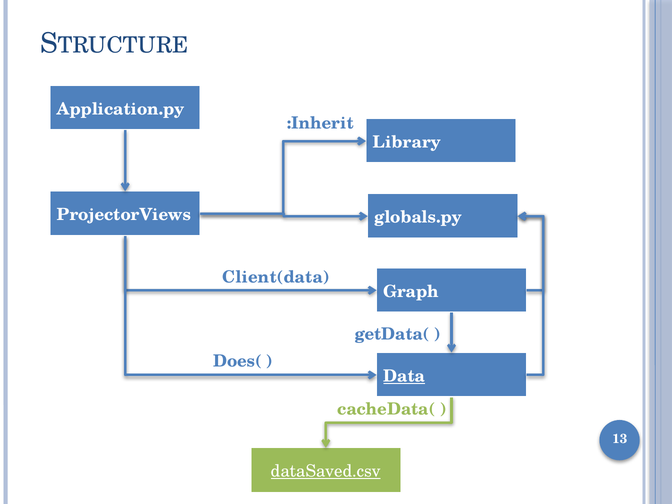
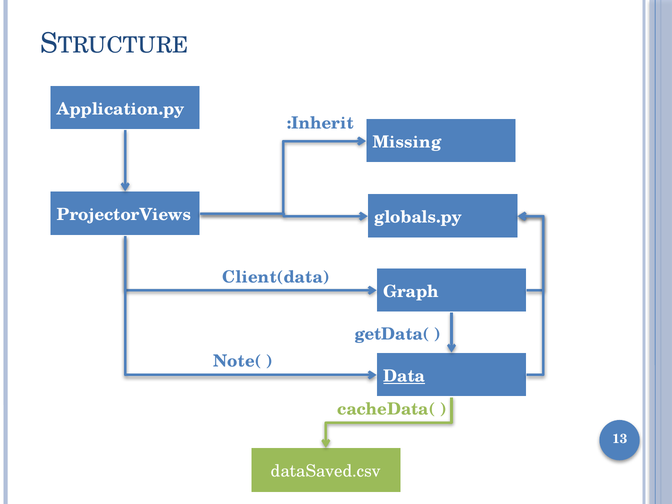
Library: Library -> Missing
Does(: Does( -> Note(
dataSaved.csv underline: present -> none
